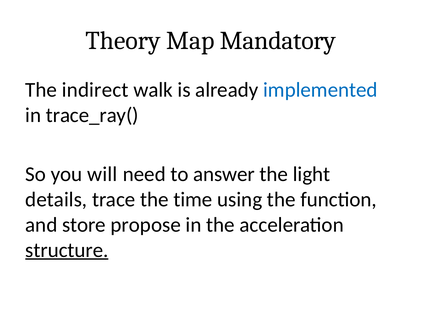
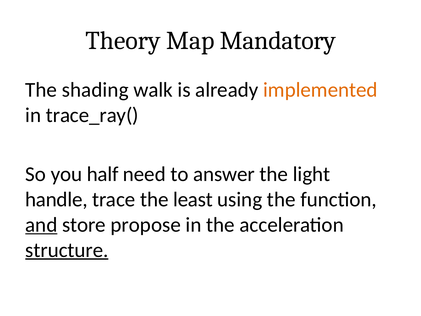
indirect: indirect -> shading
implemented colour: blue -> orange
will: will -> half
details: details -> handle
time: time -> least
and underline: none -> present
